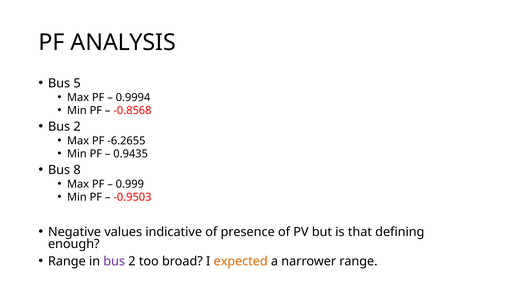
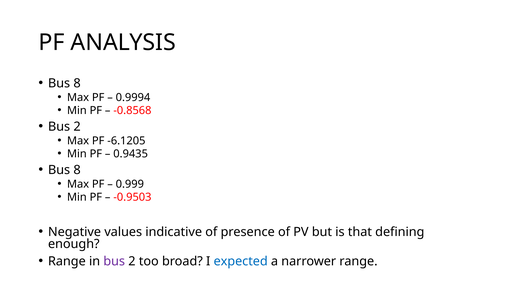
5 at (77, 83): 5 -> 8
-6.2655: -6.2655 -> -6.1205
expected colour: orange -> blue
